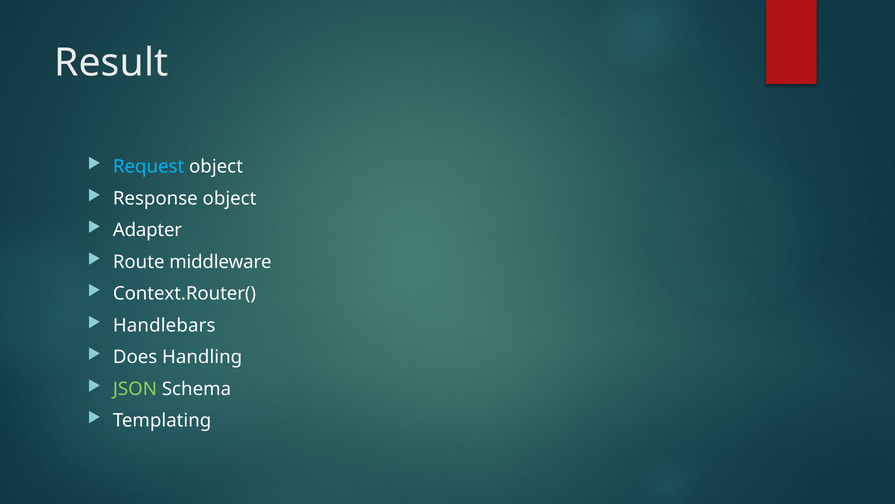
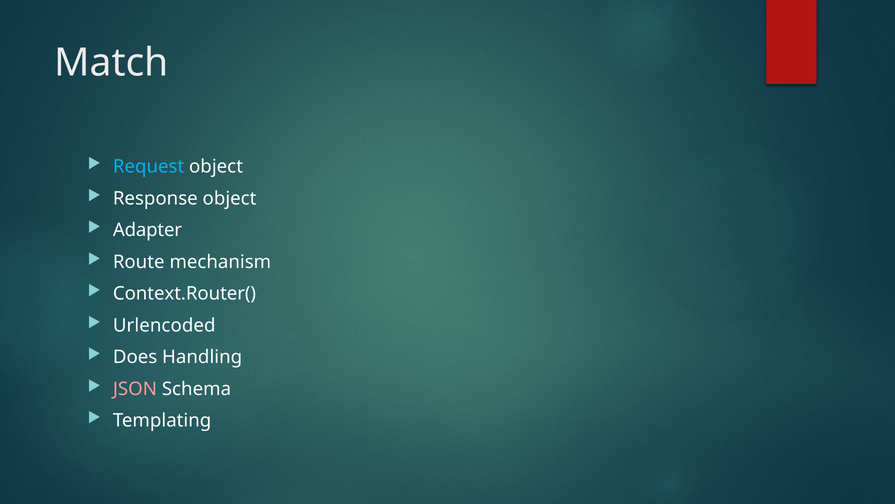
Result: Result -> Match
middleware: middleware -> mechanism
Handlebars: Handlebars -> Urlencoded
JSON colour: light green -> pink
